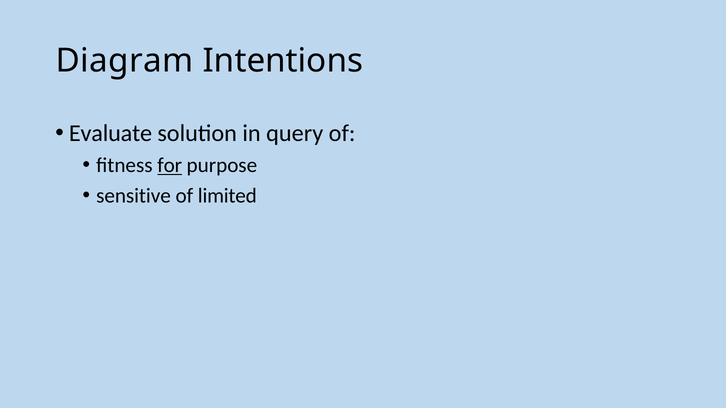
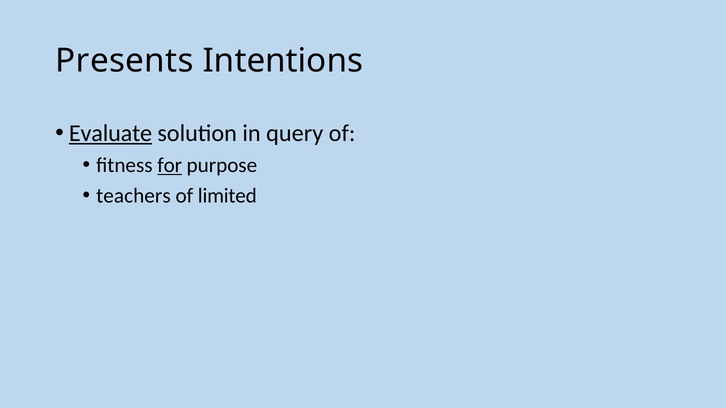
Diagram: Diagram -> Presents
Evaluate underline: none -> present
sensitive: sensitive -> teachers
